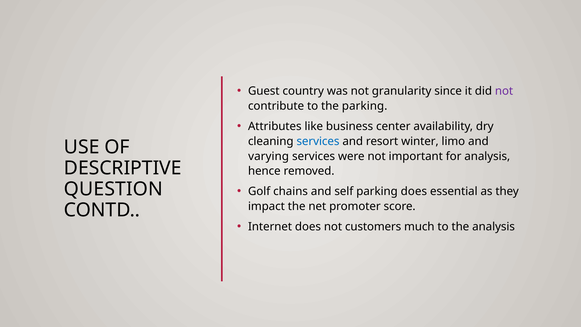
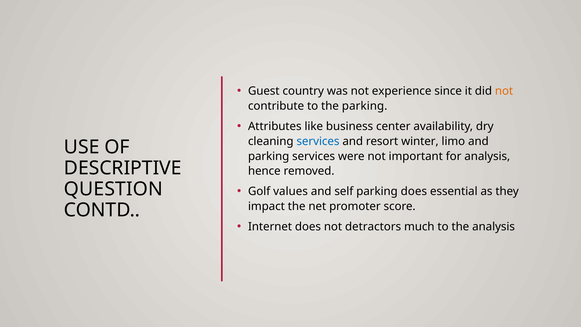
granularity: granularity -> experience
not at (504, 91) colour: purple -> orange
varying at (269, 156): varying -> parking
chains: chains -> values
customers: customers -> detractors
